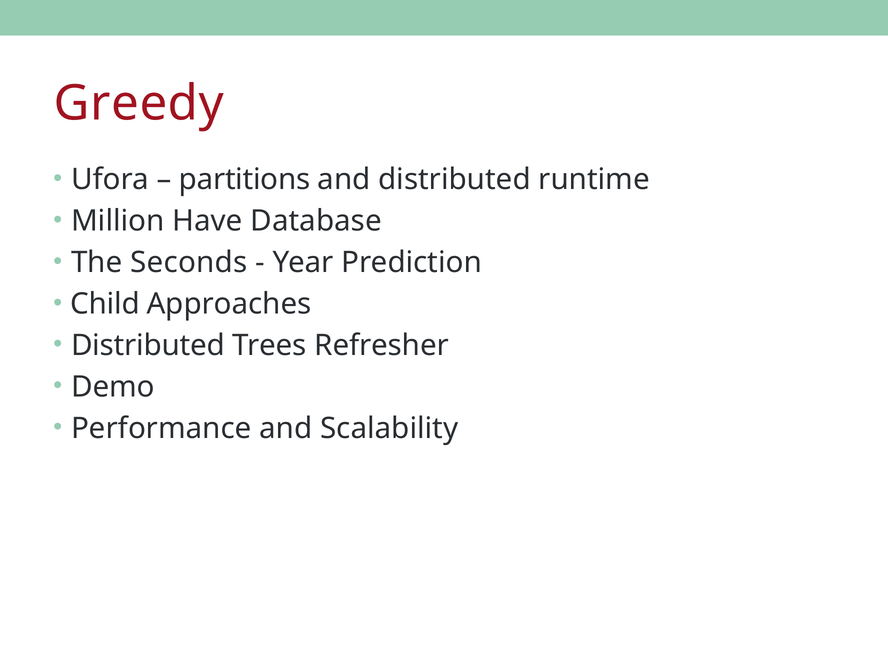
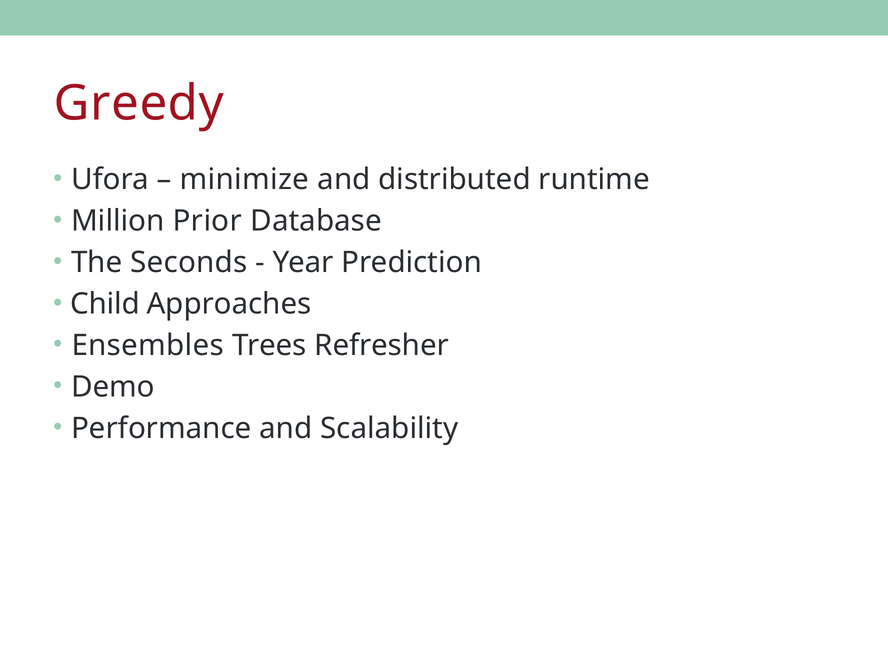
partitions: partitions -> minimize
Have: Have -> Prior
Distributed at (148, 345): Distributed -> Ensembles
